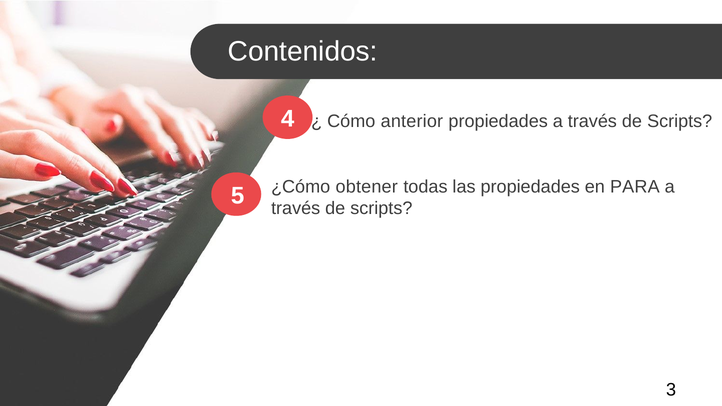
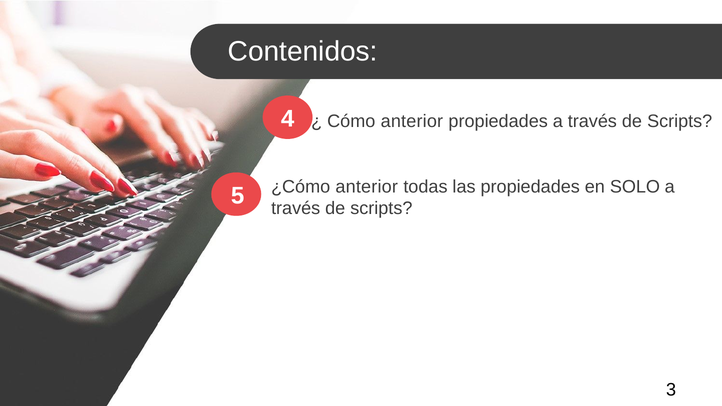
¿Cómo obtener: obtener -> anterior
PARA: PARA -> SOLO
